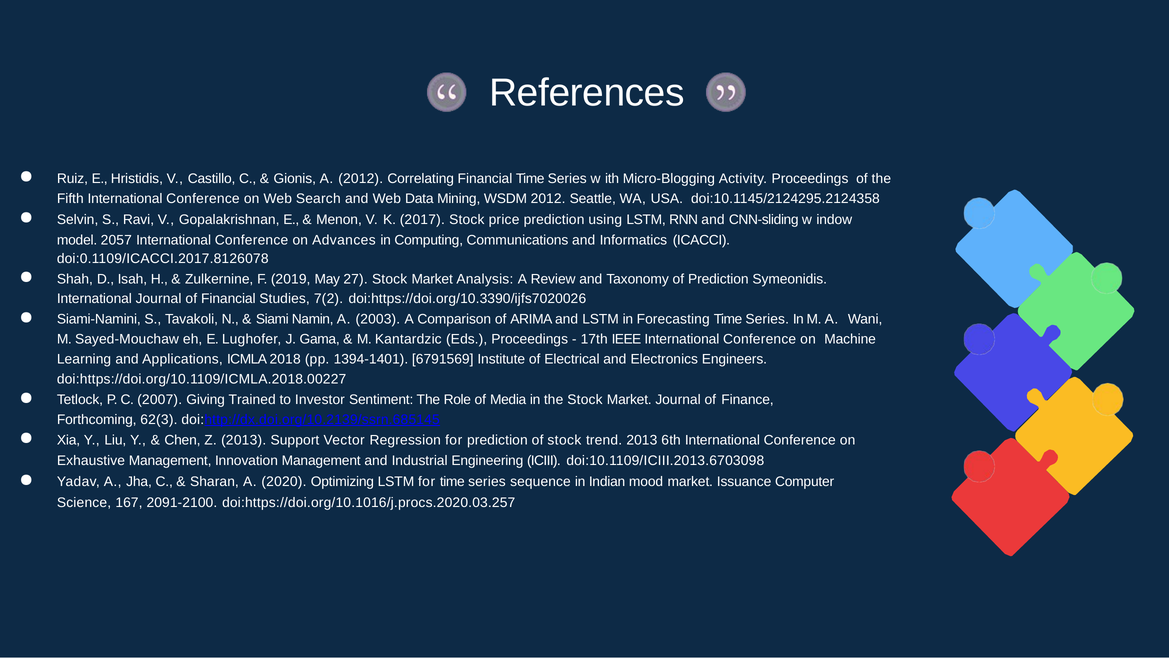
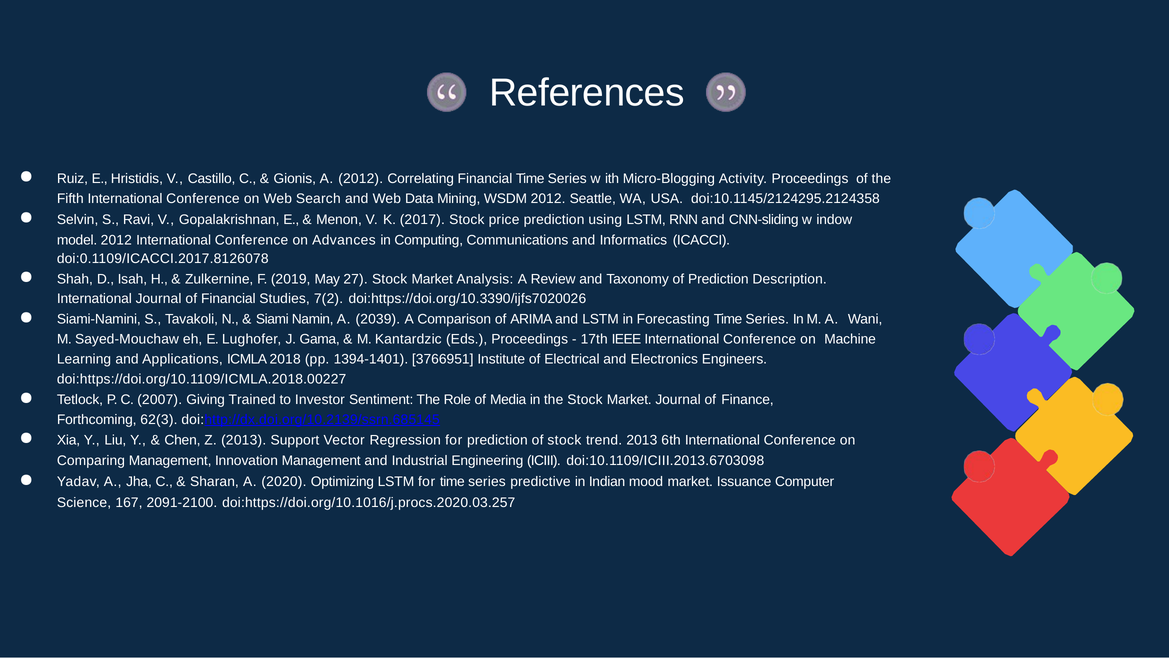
model 2057: 2057 -> 2012
Symeonidis: Symeonidis -> Description
2003: 2003 -> 2039
6791569: 6791569 -> 3766951
Exhaustive: Exhaustive -> Comparing
sequence: sequence -> predictive
